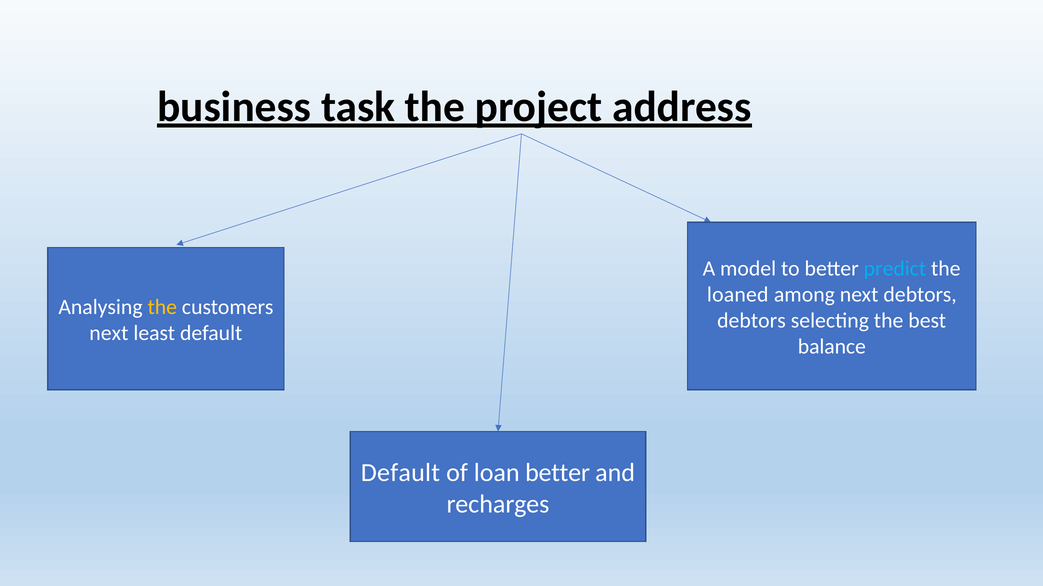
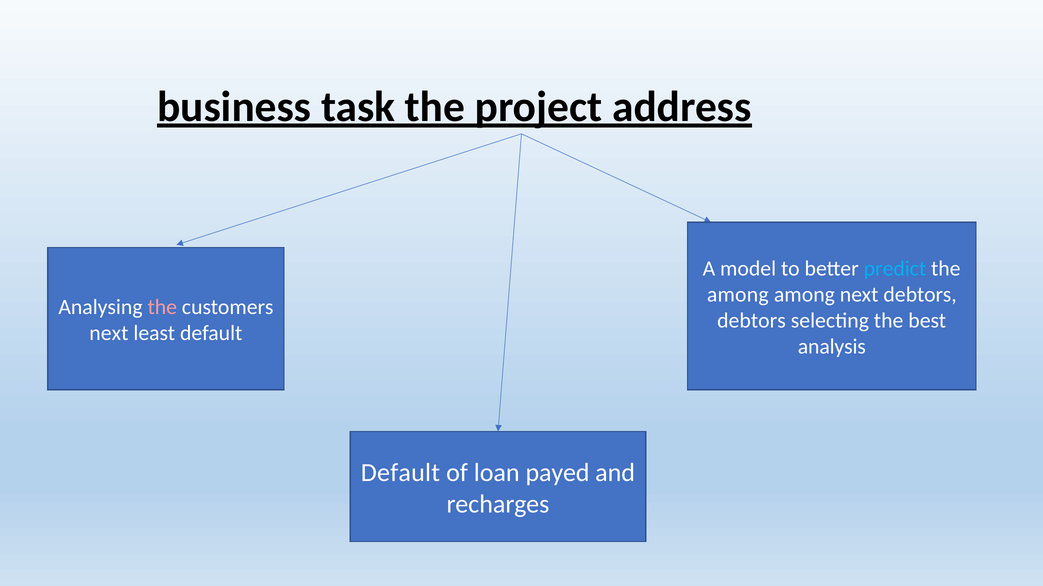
loaned at (738, 295): loaned -> among
the at (162, 307) colour: yellow -> pink
balance: balance -> analysis
loan better: better -> payed
